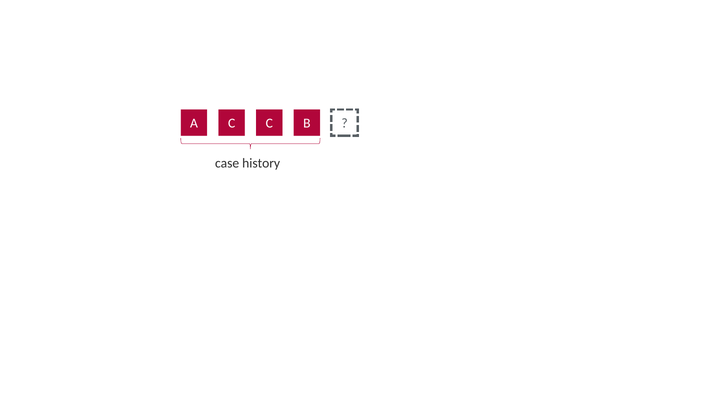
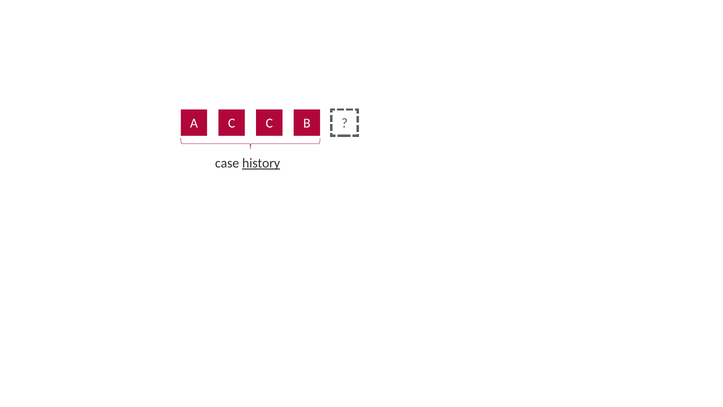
history underline: none -> present
